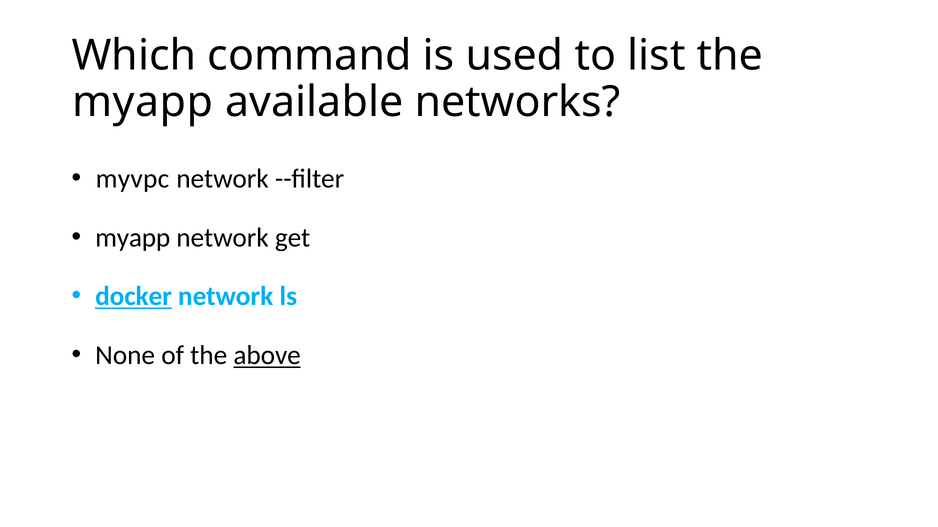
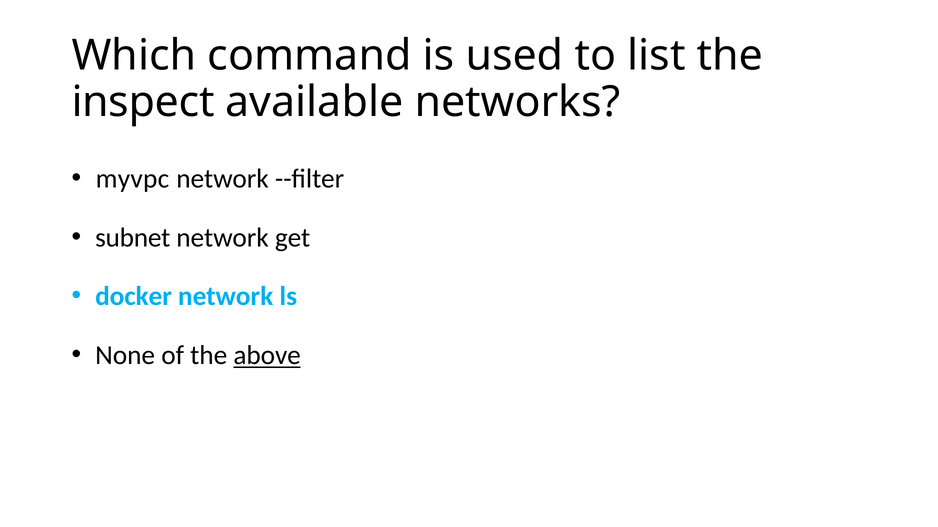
myapp at (143, 102): myapp -> inspect
myapp at (133, 238): myapp -> subnet
docker underline: present -> none
